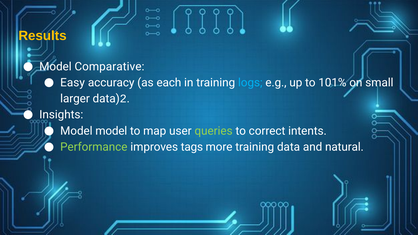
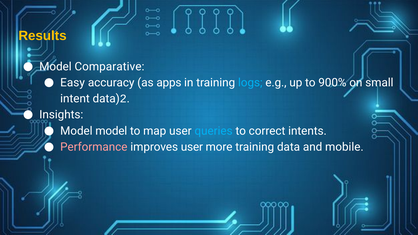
each: each -> apps
101%: 101% -> 900%
larger: larger -> intent
queries colour: light green -> light blue
Performance colour: light green -> pink
improves tags: tags -> user
natural: natural -> mobile
